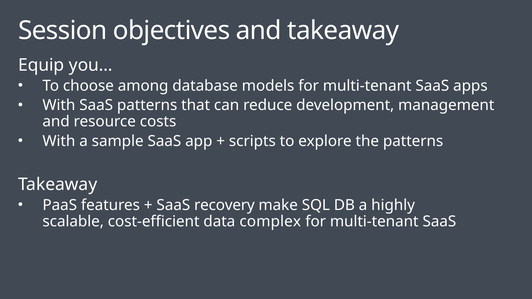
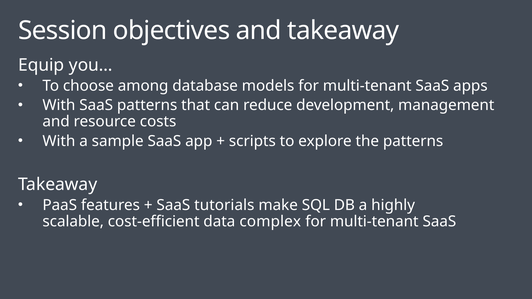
recovery: recovery -> tutorials
